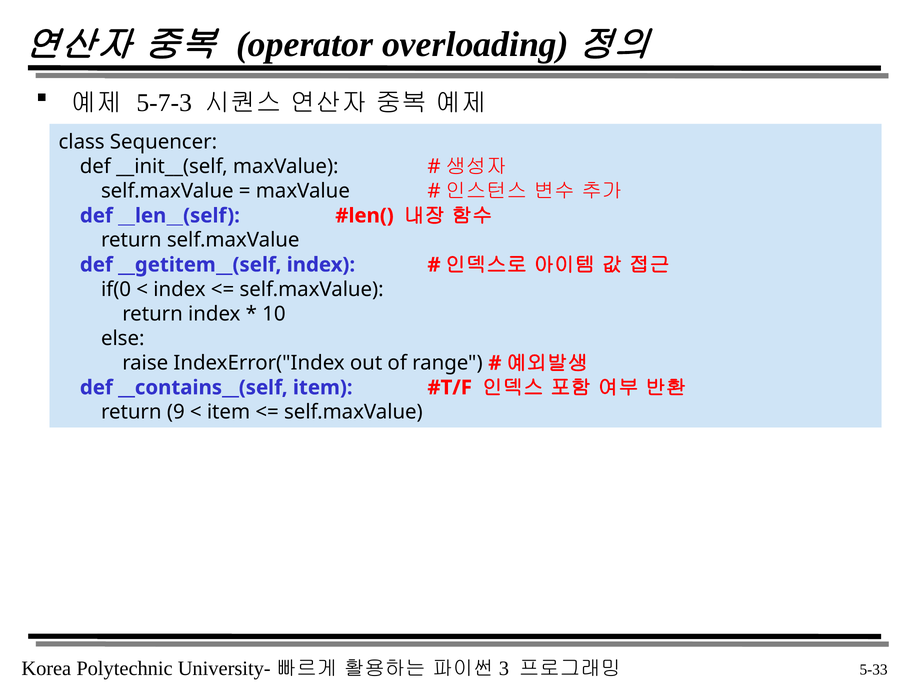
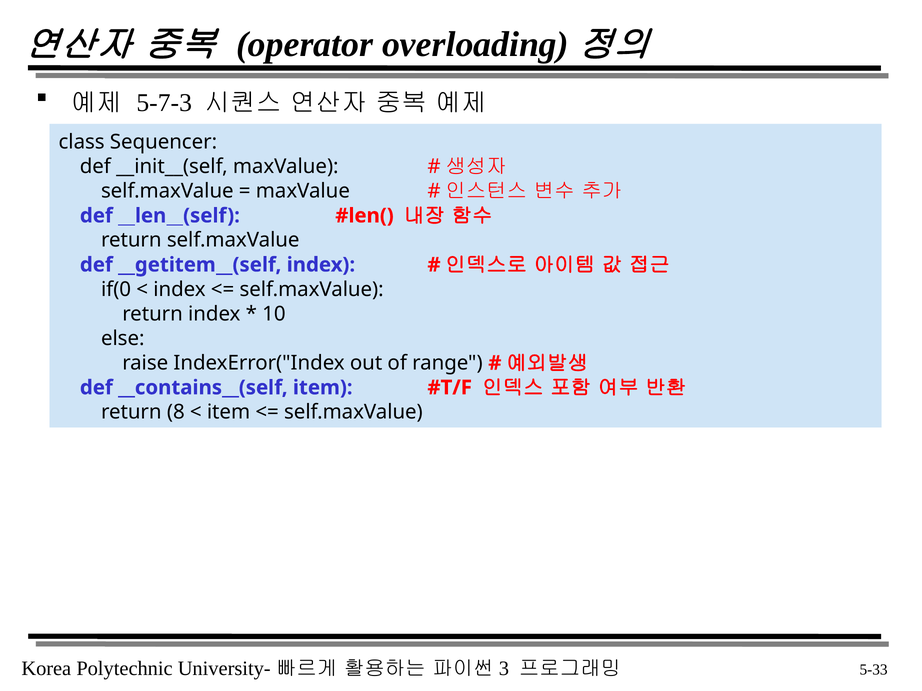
9: 9 -> 8
